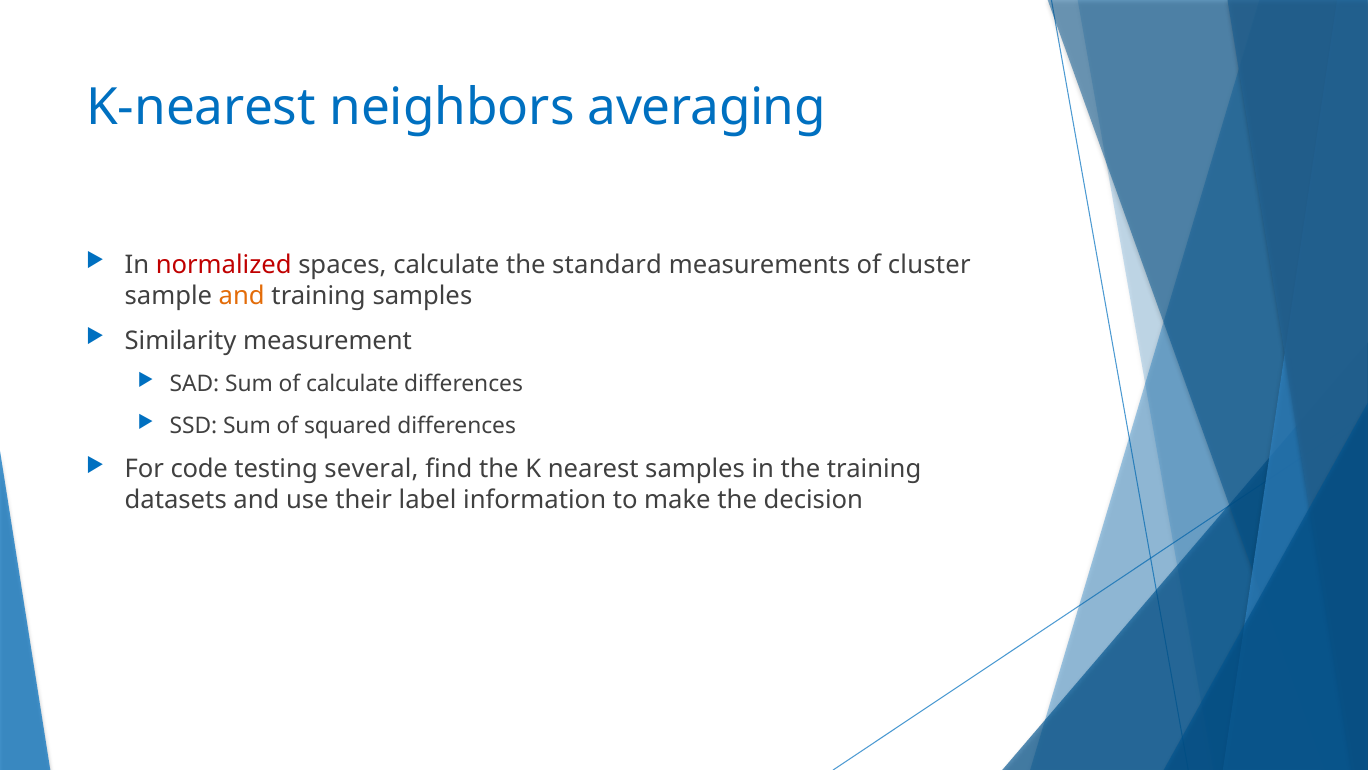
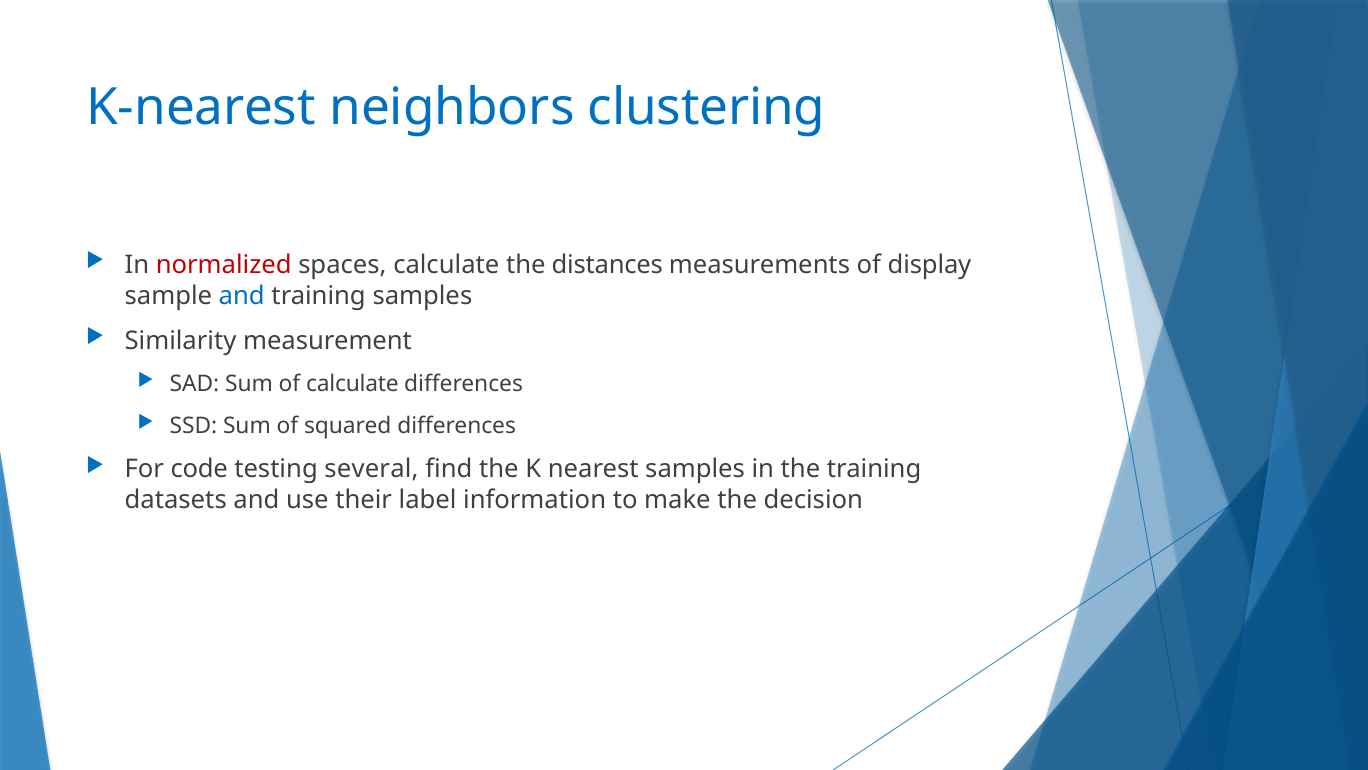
averaging: averaging -> clustering
standard: standard -> distances
cluster: cluster -> display
and at (242, 296) colour: orange -> blue
